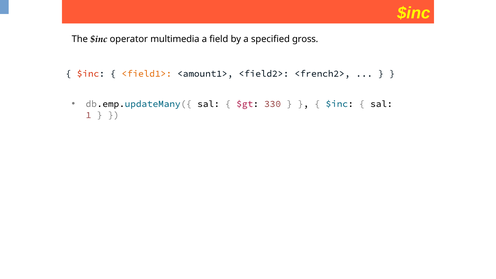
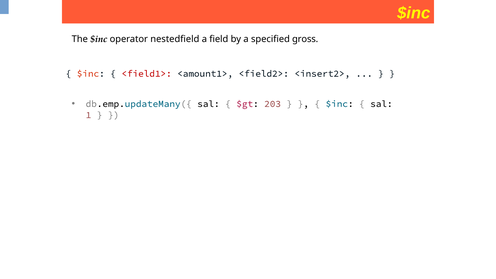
multimedia: multimedia -> nestedfield
<field1> colour: orange -> red
<french2>: <french2> -> <insert2>
330: 330 -> 203
